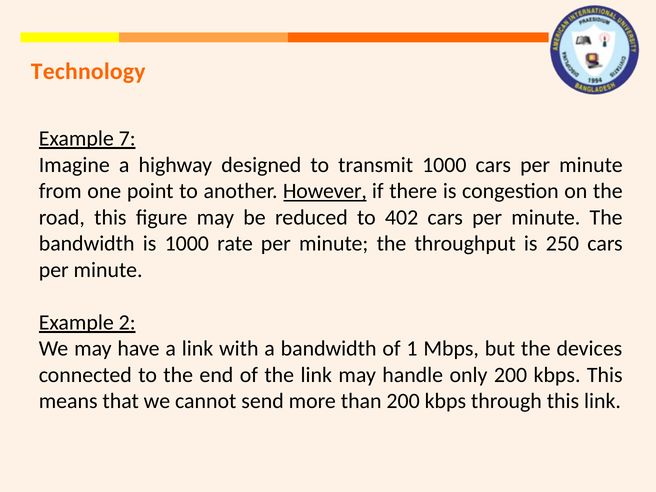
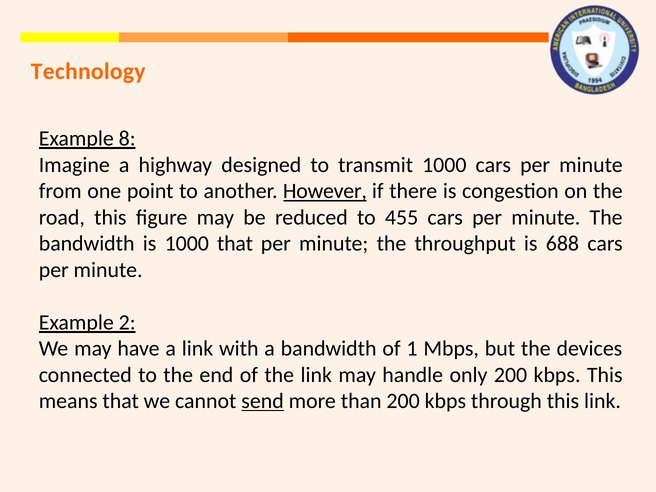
7: 7 -> 8
402: 402 -> 455
1000 rate: rate -> that
250: 250 -> 688
send underline: none -> present
